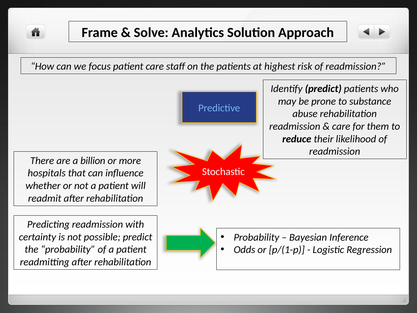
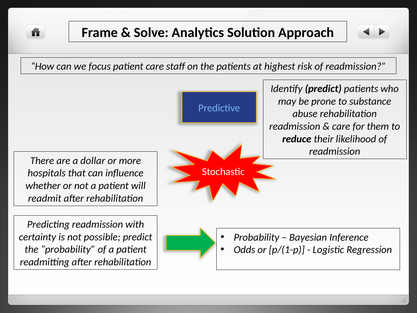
billion: billion -> dollar
